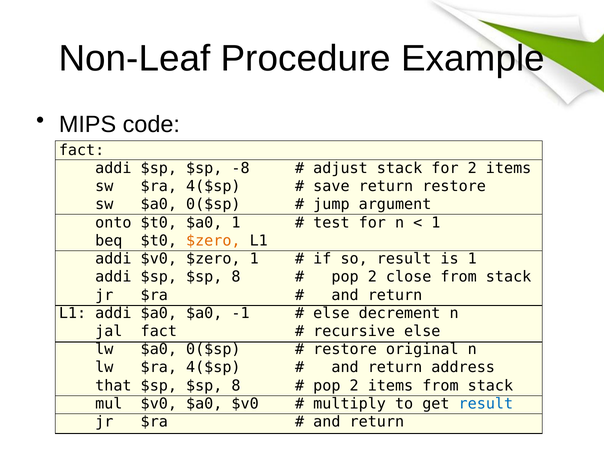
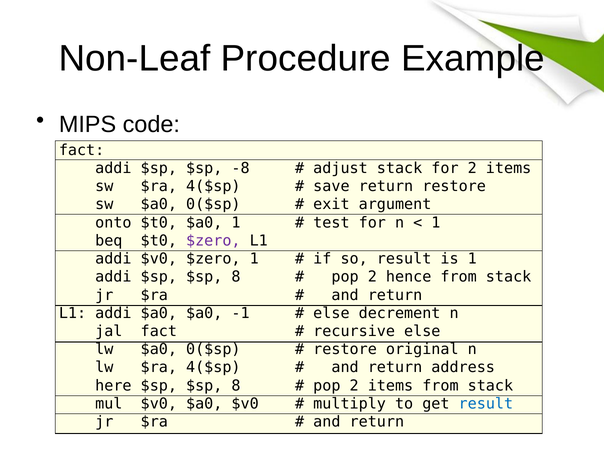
jump: jump -> exit
$zero at (213, 241) colour: orange -> purple
close: close -> hence
that: that -> here
